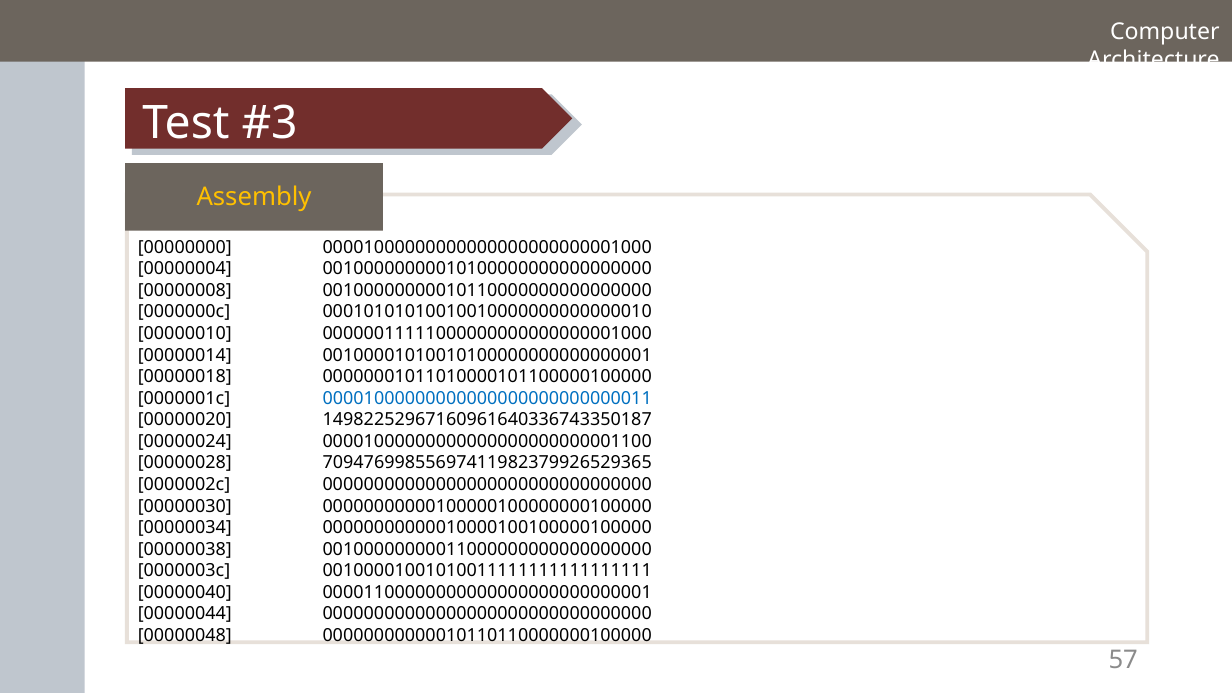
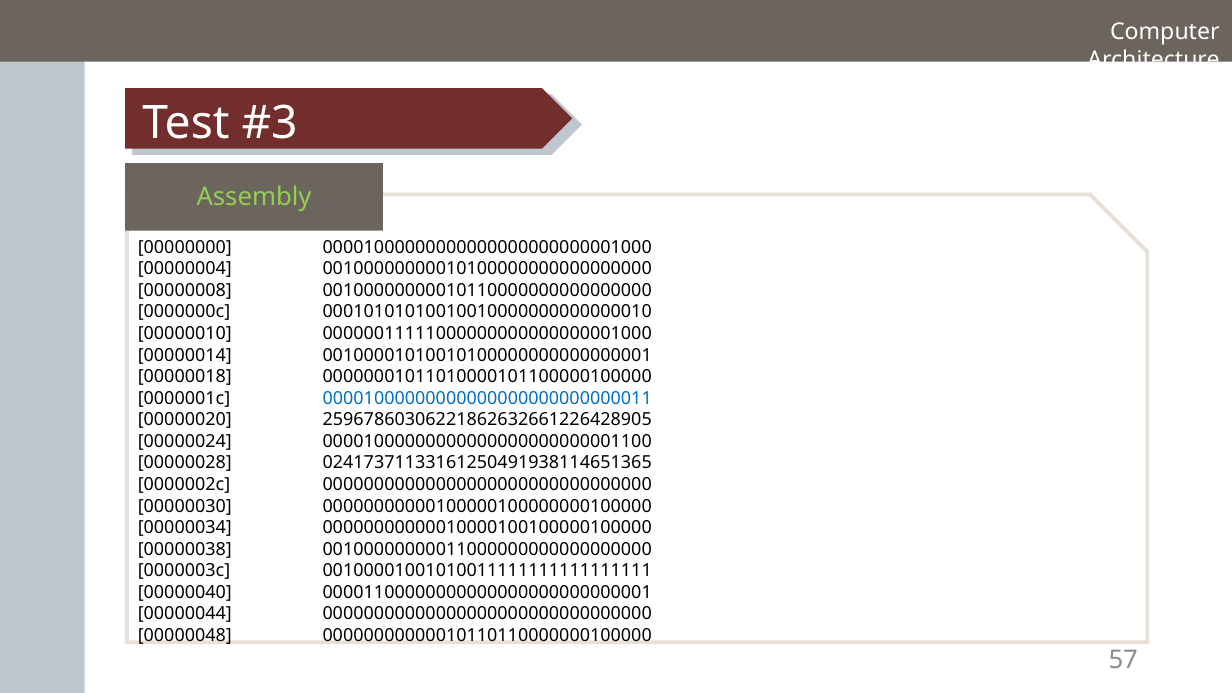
Assembly colour: yellow -> light green
14982252967160961640336743350187: 14982252967160961640336743350187 -> 25967860306221862632661226428905
70947699855697411982379926529365: 70947699855697411982379926529365 -> 02417371133161250491938114651365
